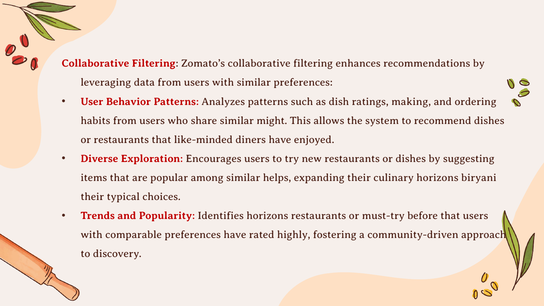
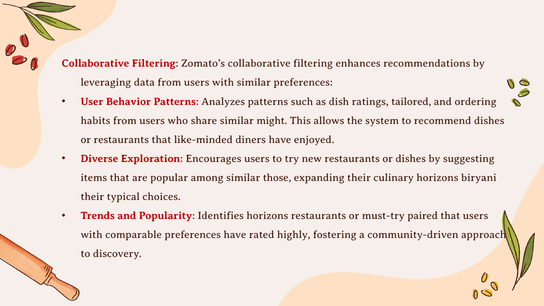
making: making -> tailored
helps: helps -> those
before: before -> paired
